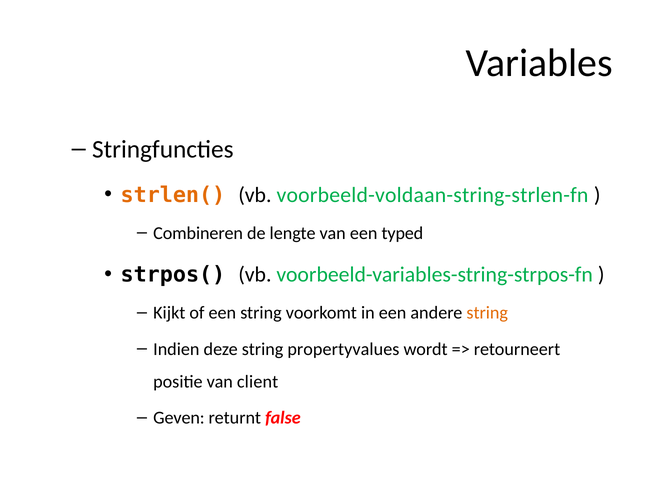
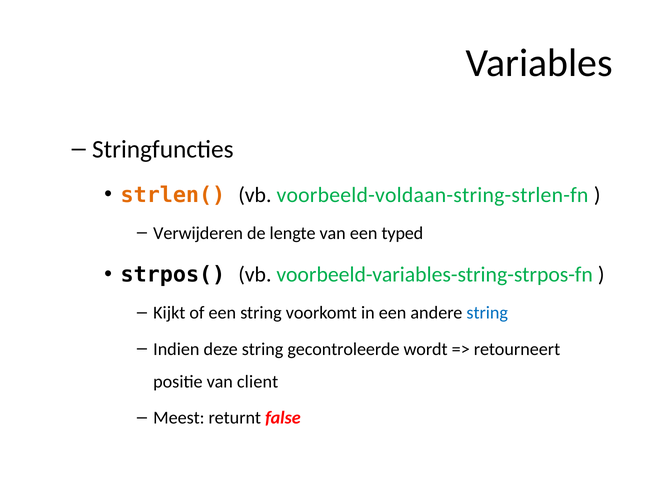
Combineren: Combineren -> Verwijderen
string at (487, 313) colour: orange -> blue
propertyvalues: propertyvalues -> gecontroleerde
Geven: Geven -> Meest
